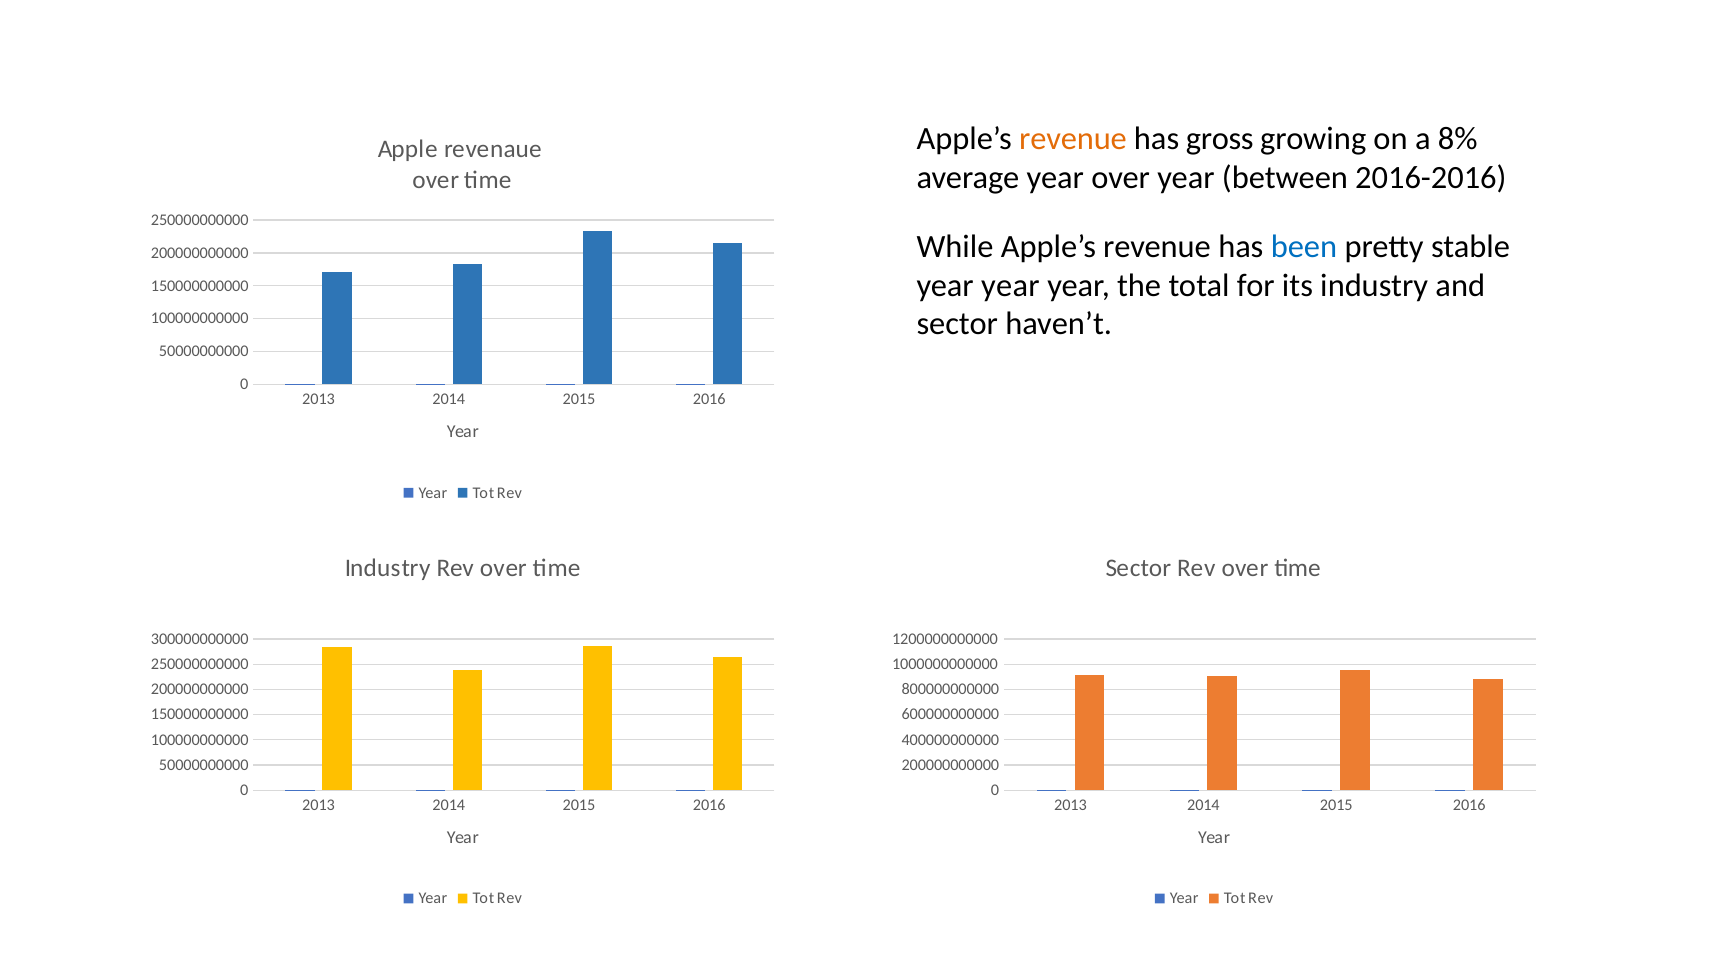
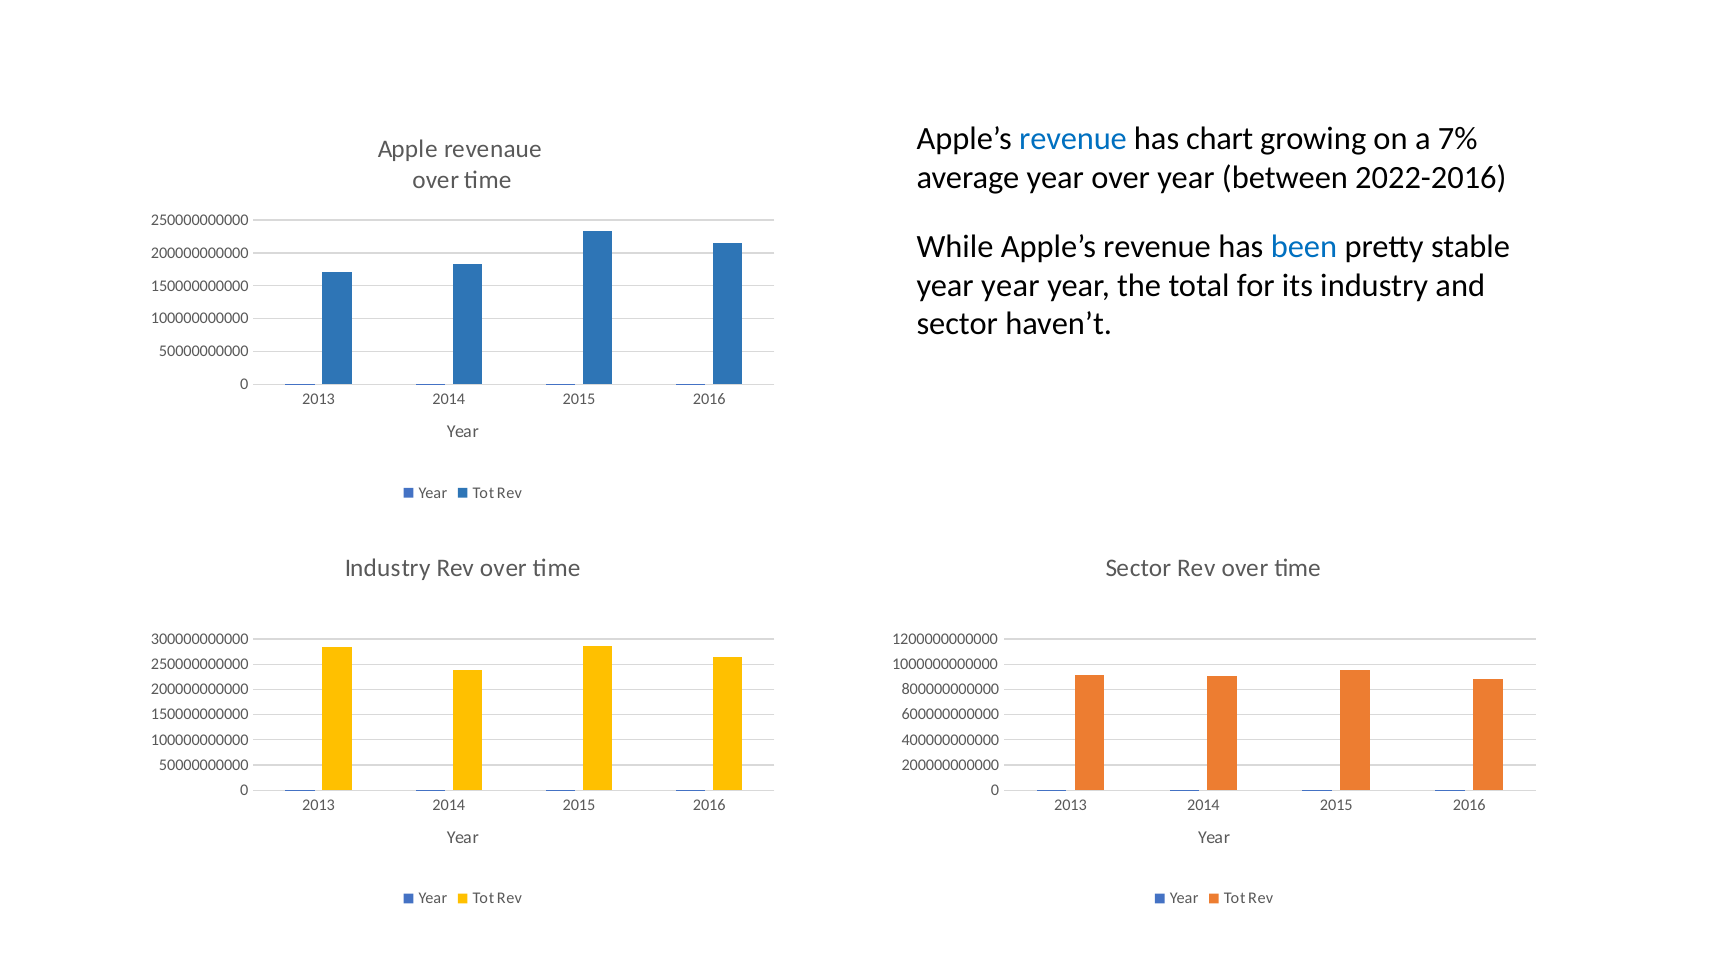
revenue at (1073, 139) colour: orange -> blue
gross: gross -> chart
8%: 8% -> 7%
2016-2016: 2016-2016 -> 2022-2016
